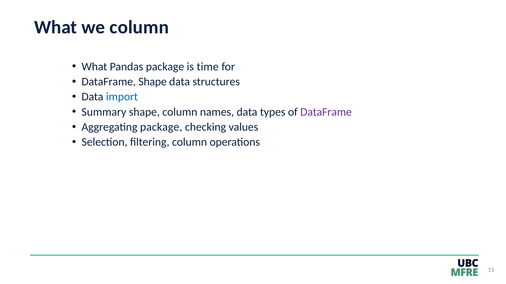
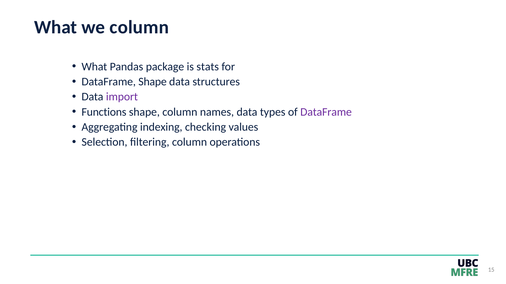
time: time -> stats
import colour: blue -> purple
Summary: Summary -> Functions
Aggregating package: package -> indexing
